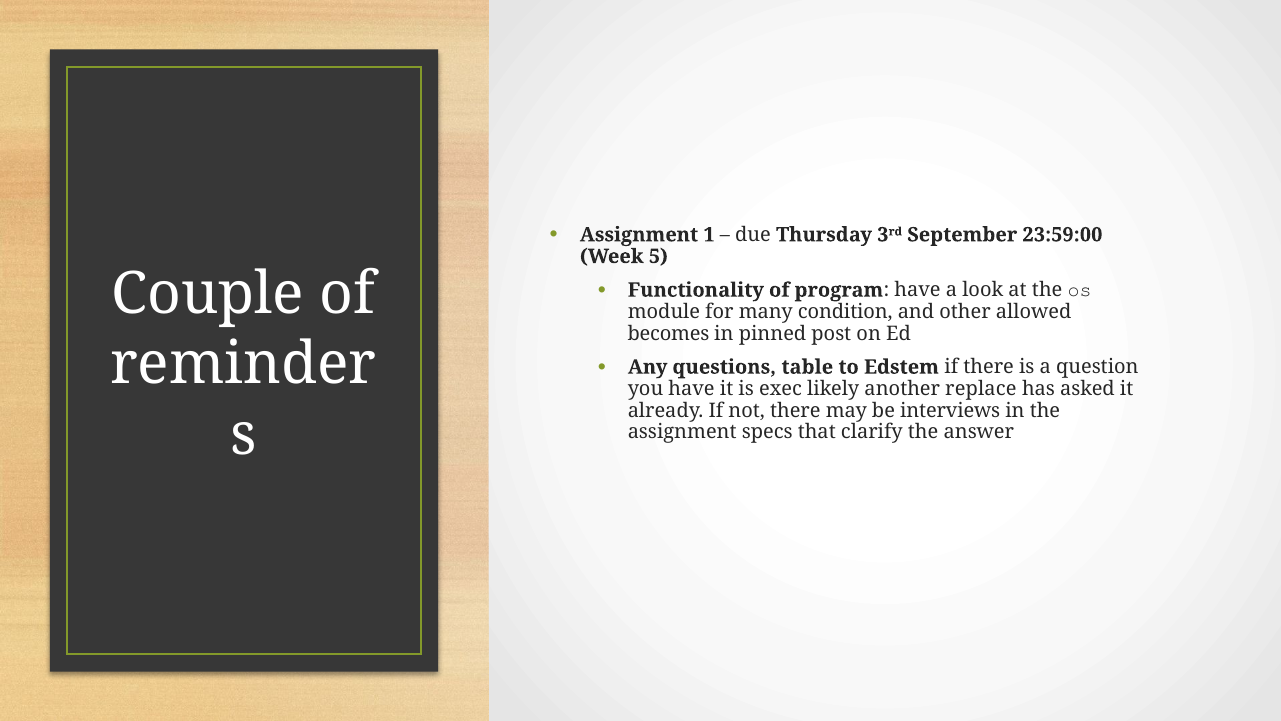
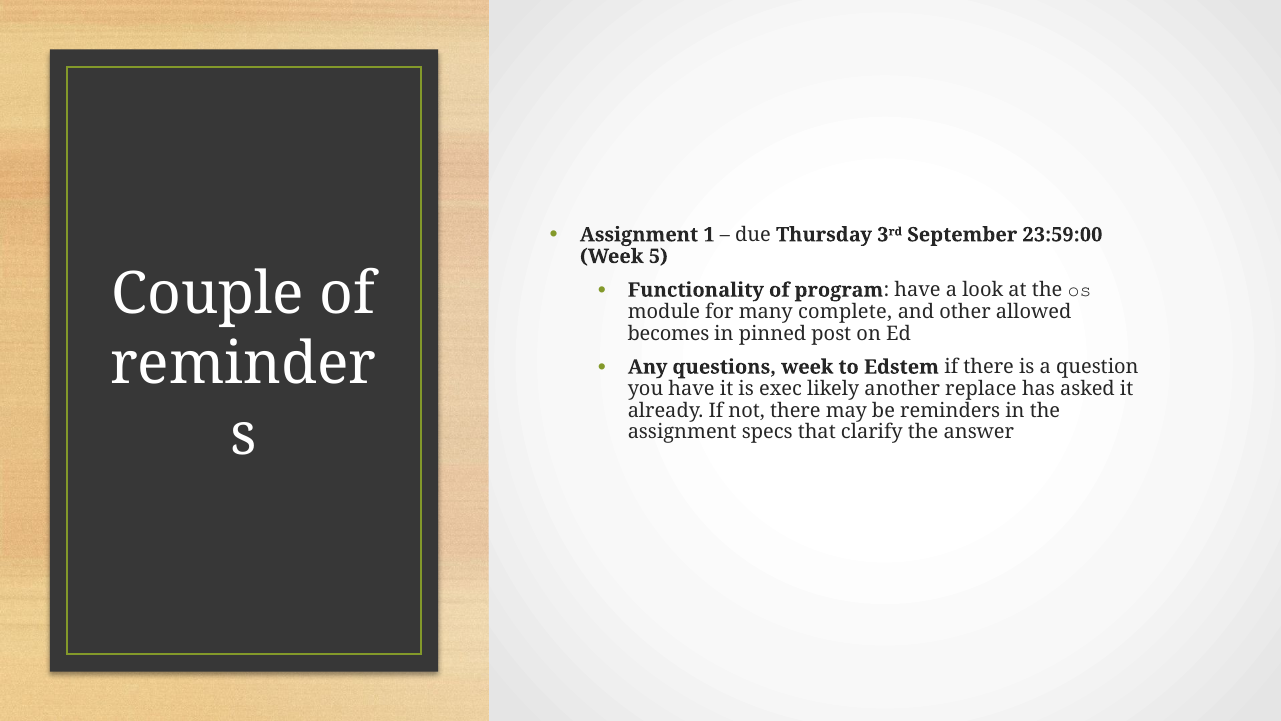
condition: condition -> complete
questions table: table -> week
interviews: interviews -> reminders
